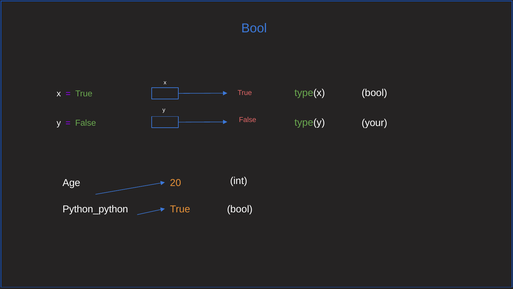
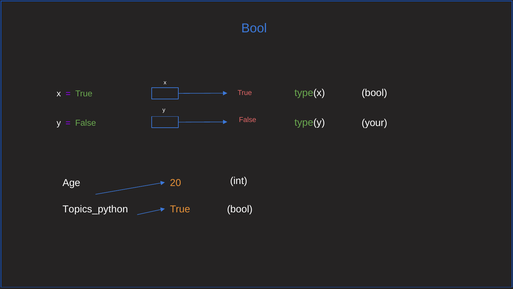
Python_python: Python_python -> Topics_python
